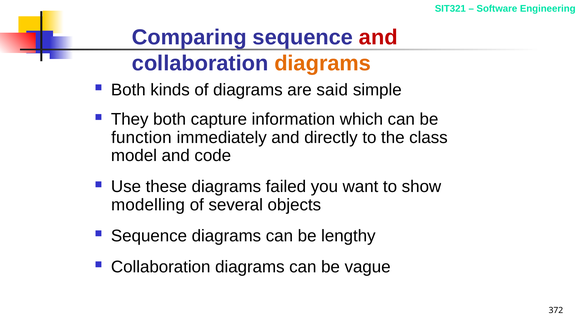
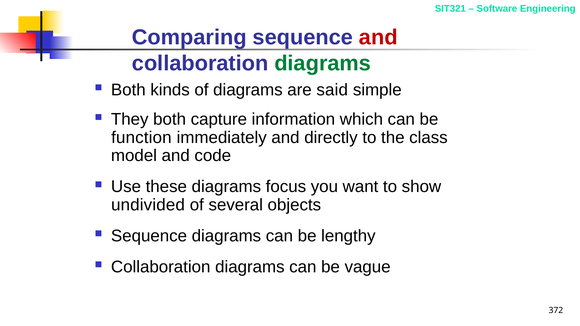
diagrams at (323, 63) colour: orange -> green
failed: failed -> focus
modelling: modelling -> undivided
